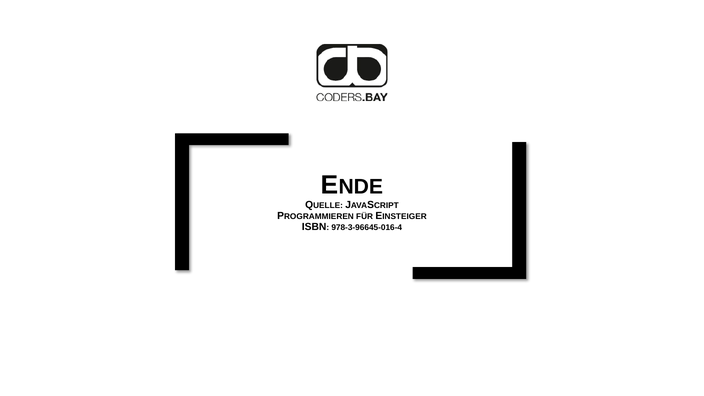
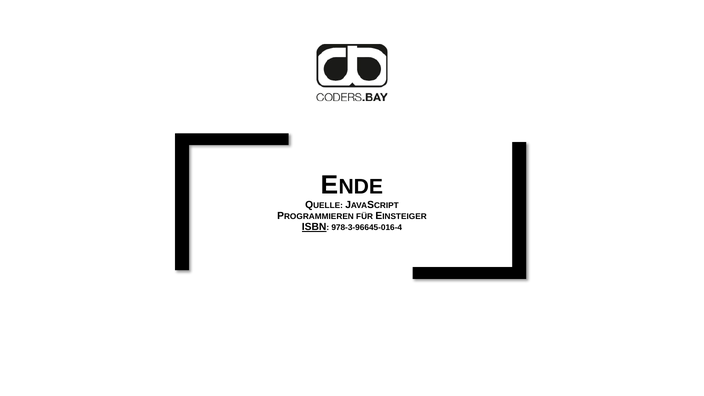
ISBN underline: none -> present
